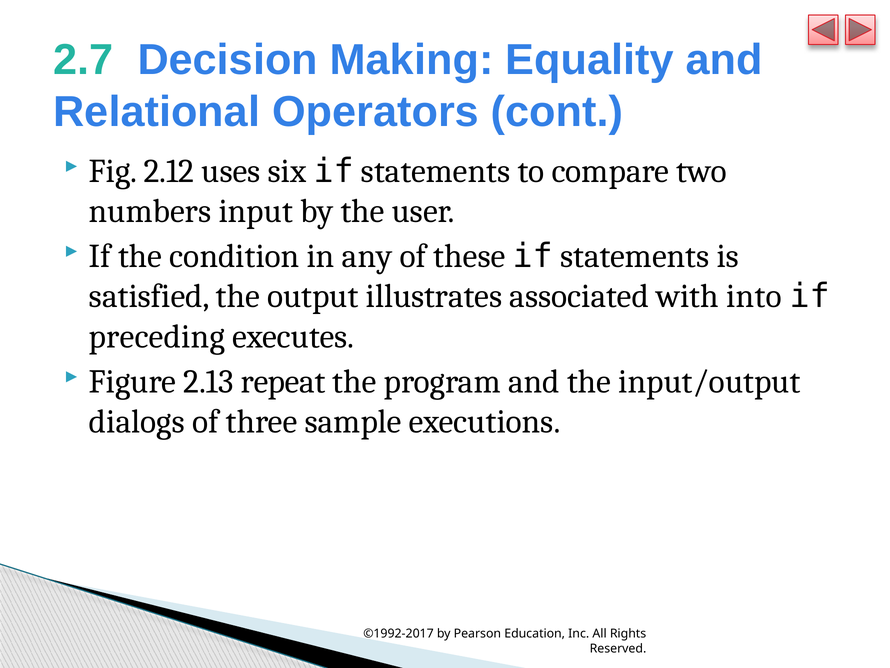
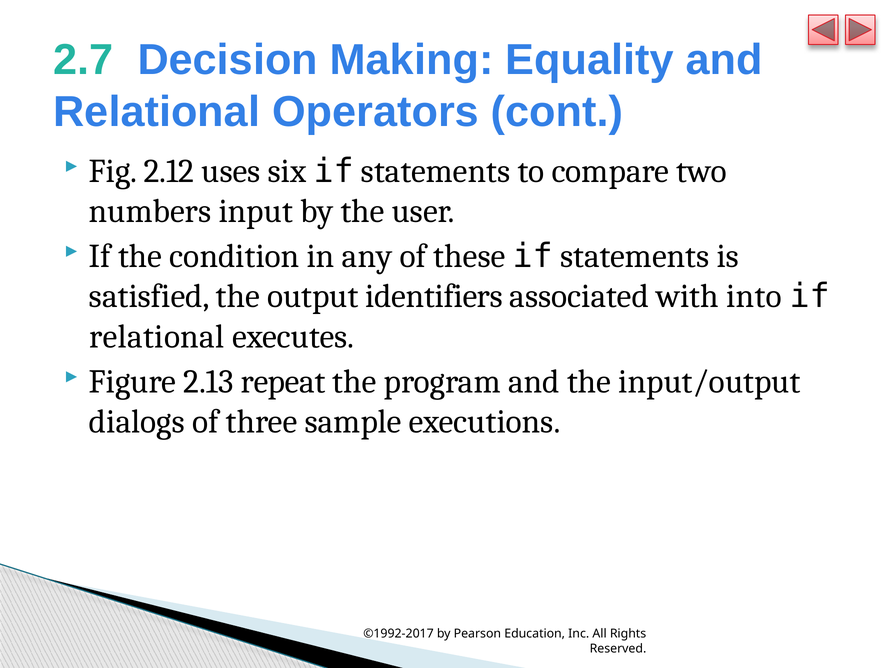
illustrates: illustrates -> identifiers
preceding at (157, 336): preceding -> relational
